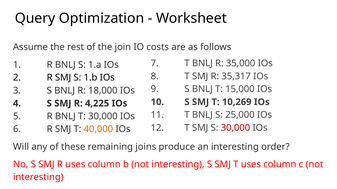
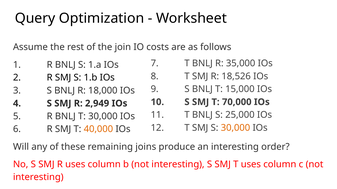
35,317: 35,317 -> 18,526
10,269: 10,269 -> 70,000
4,225: 4,225 -> 2,949
30,000 at (235, 128) colour: red -> orange
